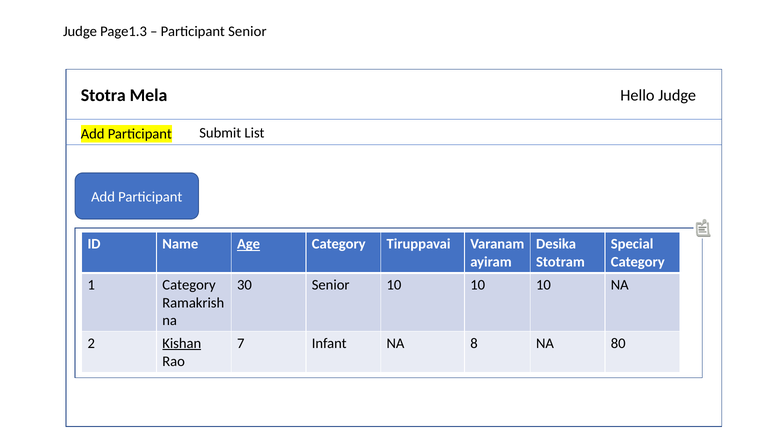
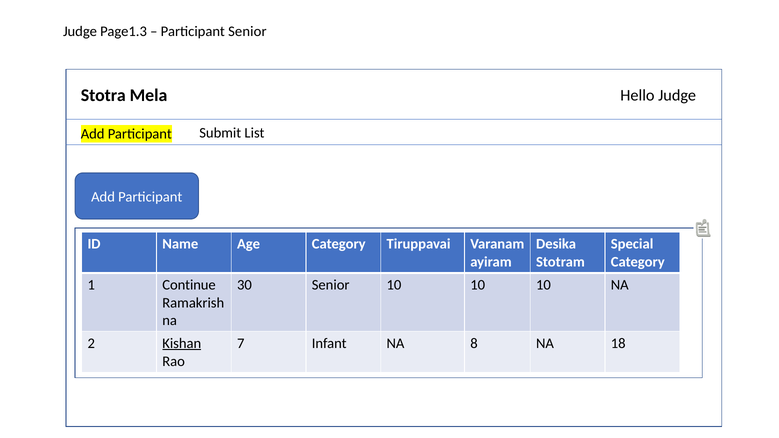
Age underline: present -> none
1 Category: Category -> Continue
80: 80 -> 18
